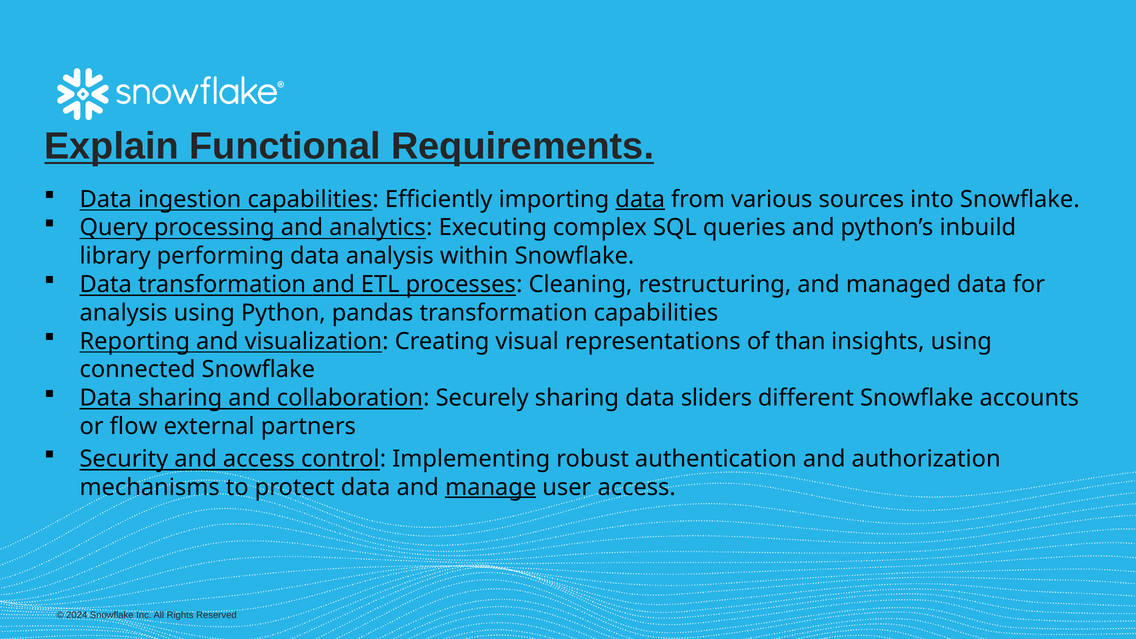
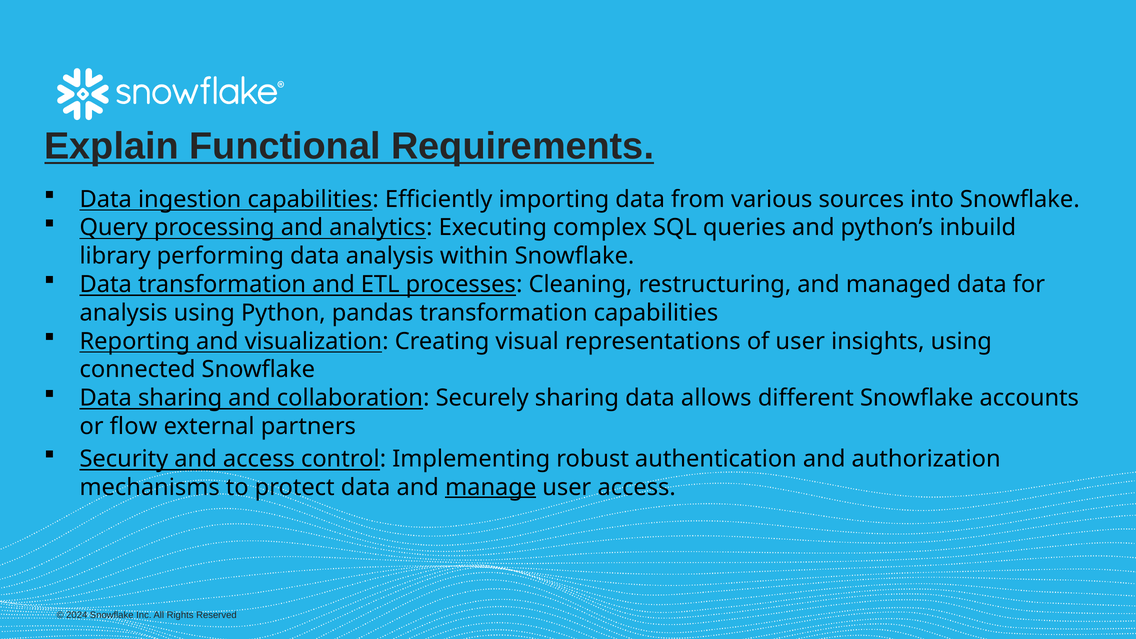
data at (640, 199) underline: present -> none
of than: than -> user
sliders: sliders -> allows
